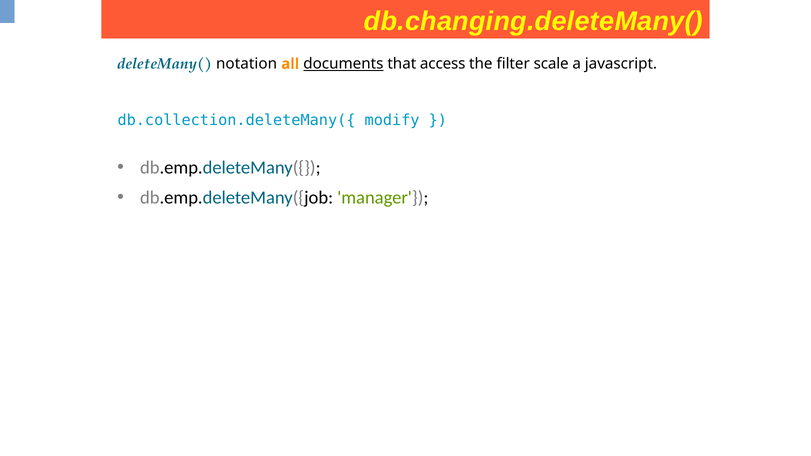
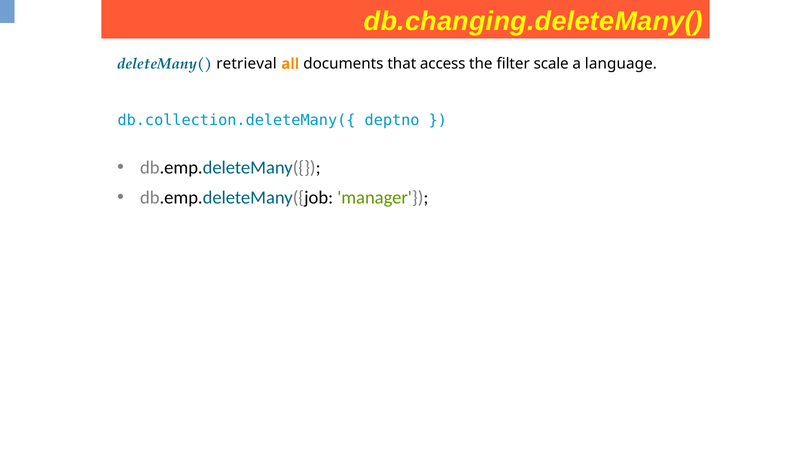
notation: notation -> retrieval
documents underline: present -> none
javascript: javascript -> language
modify: modify -> deptno
